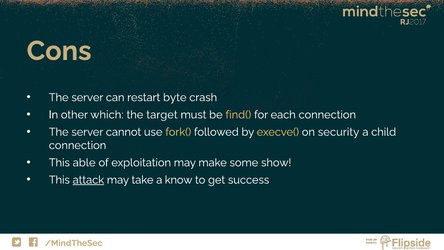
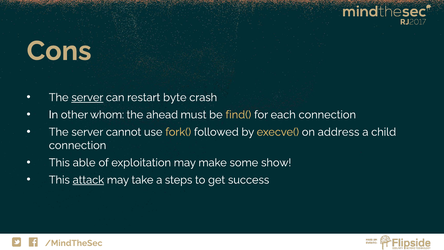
server at (87, 97) underline: none -> present
which: which -> whom
target: target -> ahead
security: security -> address
know: know -> steps
